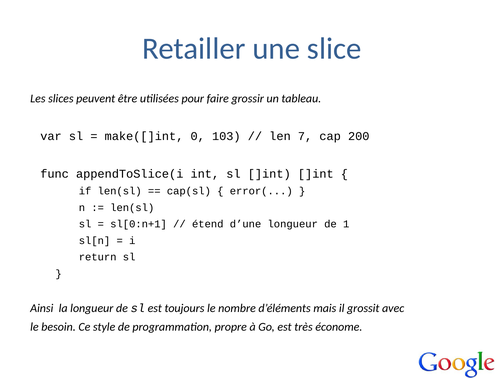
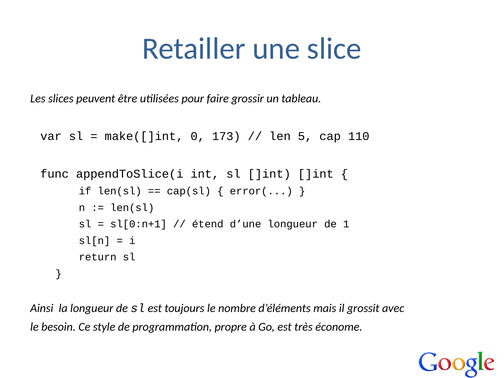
103: 103 -> 173
7: 7 -> 5
200: 200 -> 110
